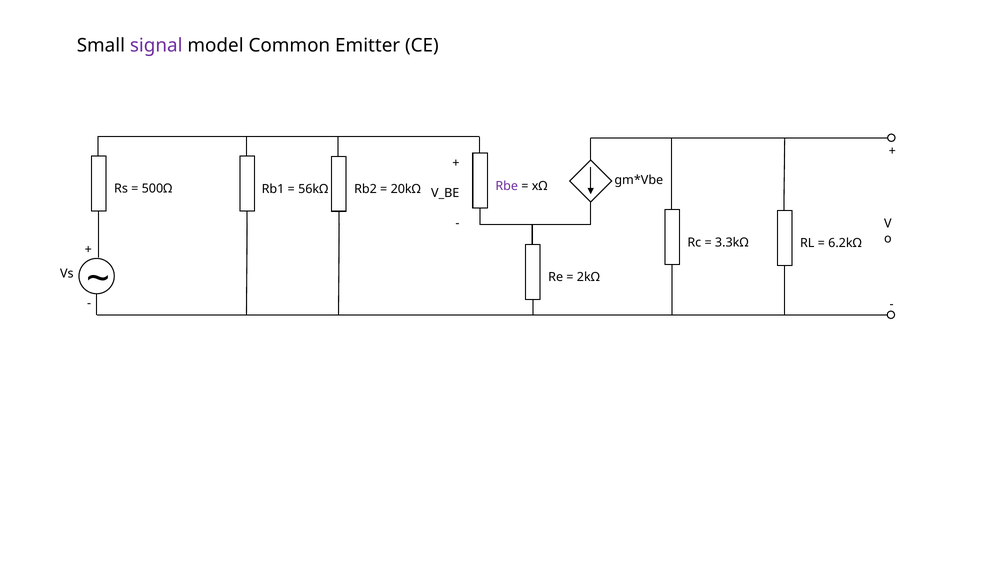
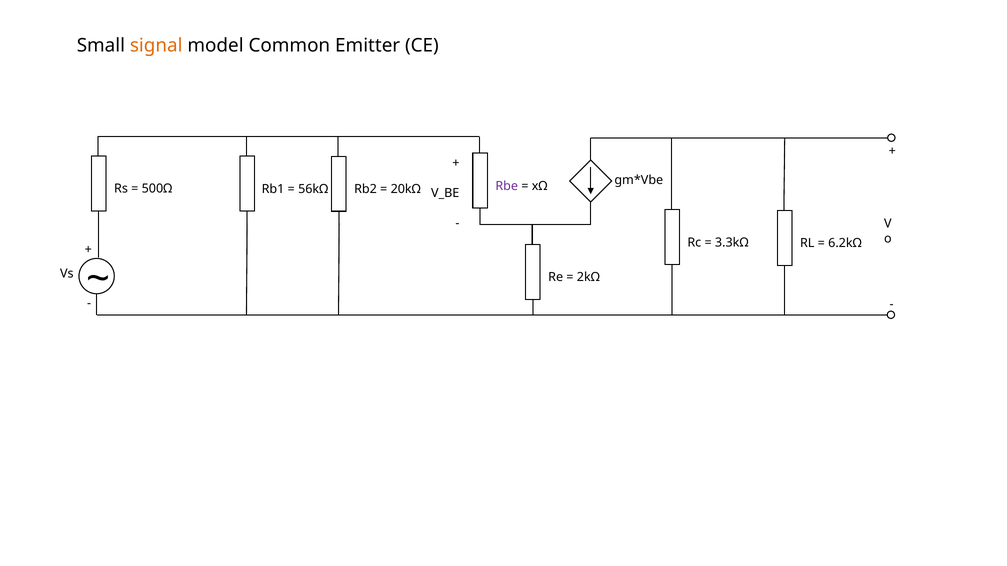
signal colour: purple -> orange
